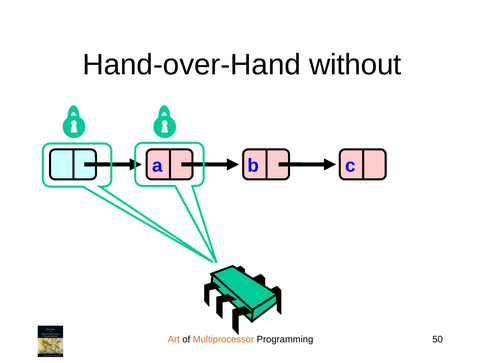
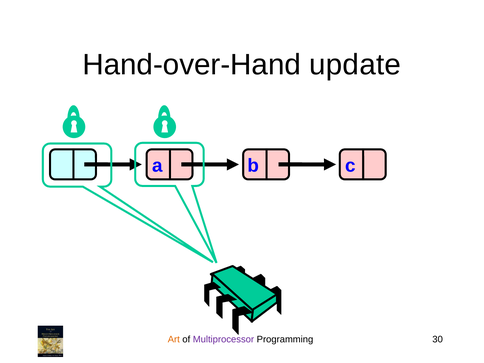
without: without -> update
Multiprocessor colour: orange -> purple
50: 50 -> 30
